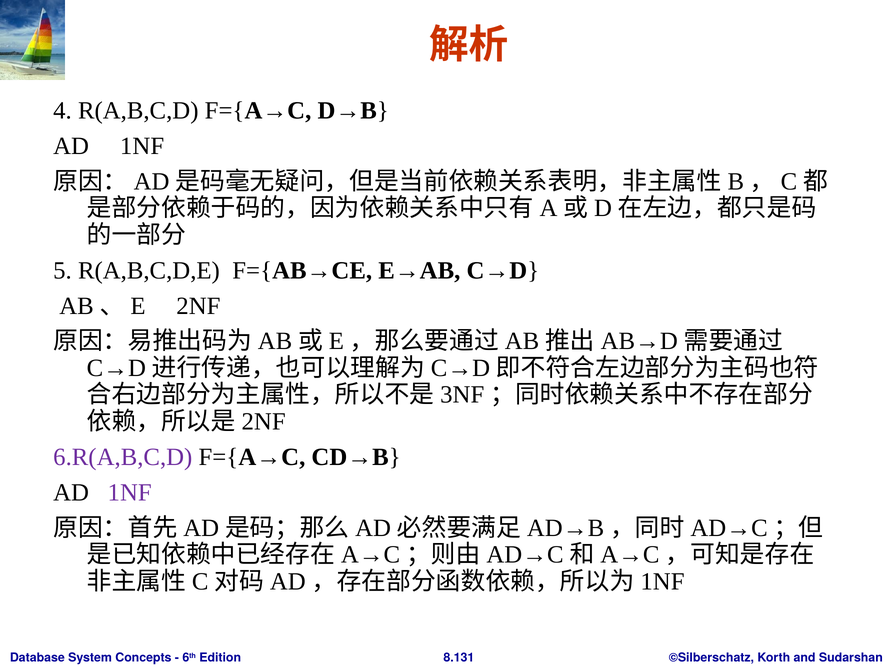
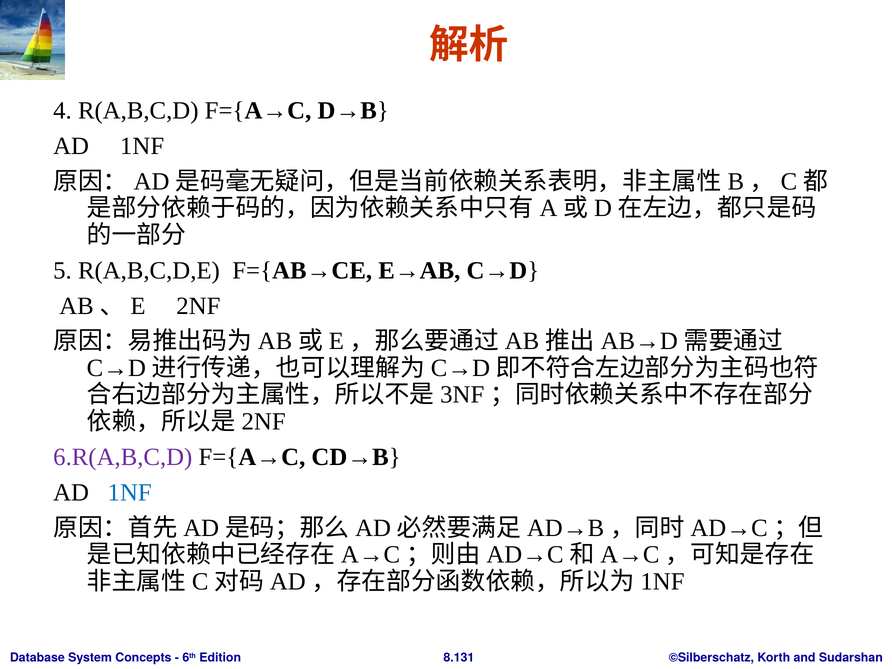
1NF at (130, 492) colour: purple -> blue
